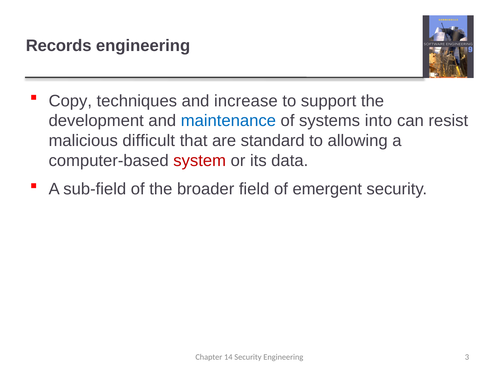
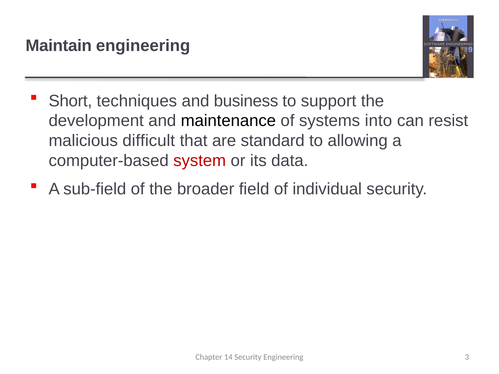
Records: Records -> Maintain
Copy: Copy -> Short
increase: increase -> business
maintenance colour: blue -> black
emergent: emergent -> individual
